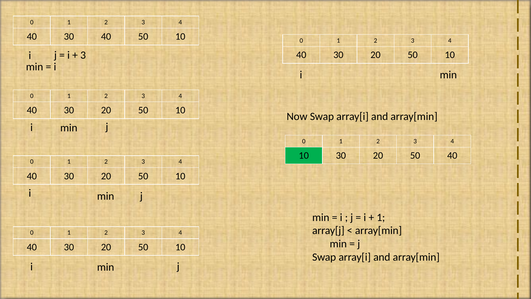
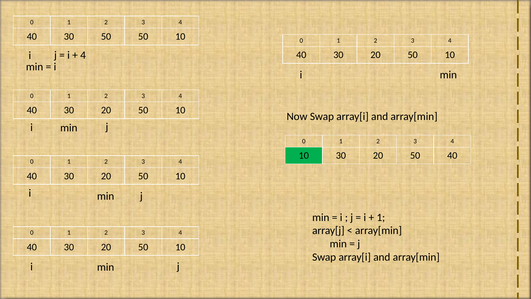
30 40: 40 -> 50
3 at (83, 55): 3 -> 4
